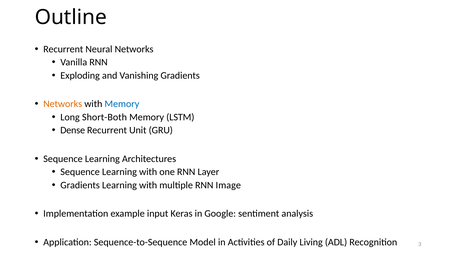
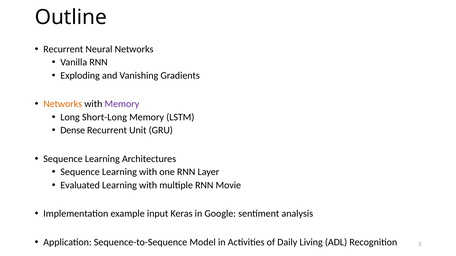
Memory at (122, 104) colour: blue -> purple
Short-Both: Short-Both -> Short-Long
Gradients at (80, 185): Gradients -> Evaluated
Image: Image -> Movie
